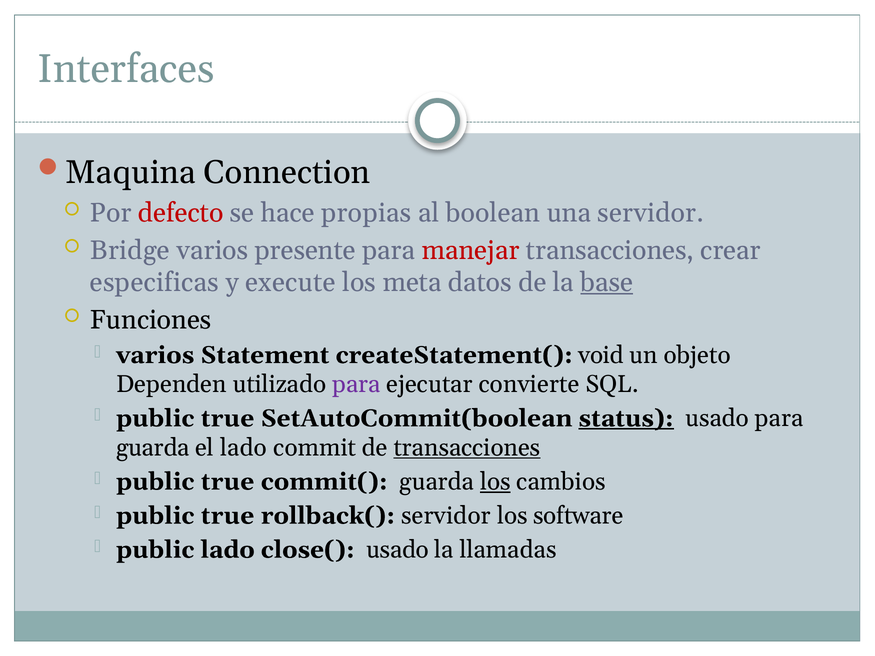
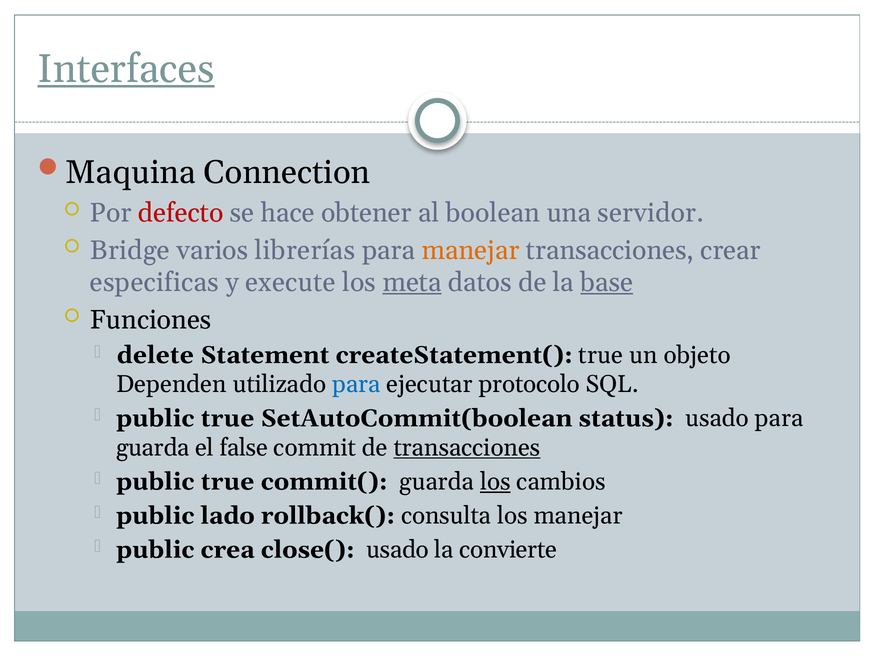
Interfaces underline: none -> present
propias: propias -> obtener
presente: presente -> librerías
manejar at (471, 250) colour: red -> orange
meta underline: none -> present
varios at (155, 355): varios -> delete
createStatement( void: void -> true
para at (356, 384) colour: purple -> blue
convierte: convierte -> protocolo
status underline: present -> none
el lado: lado -> false
true at (228, 516): true -> lado
rollback( servidor: servidor -> consulta
los software: software -> manejar
public lado: lado -> crea
llamadas: llamadas -> convierte
